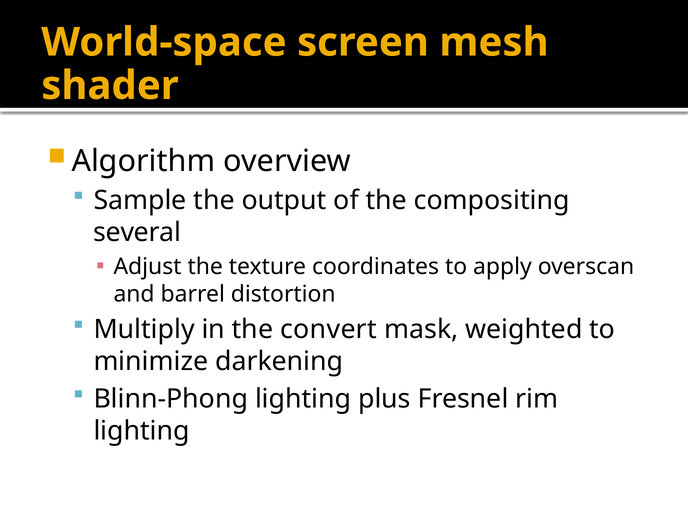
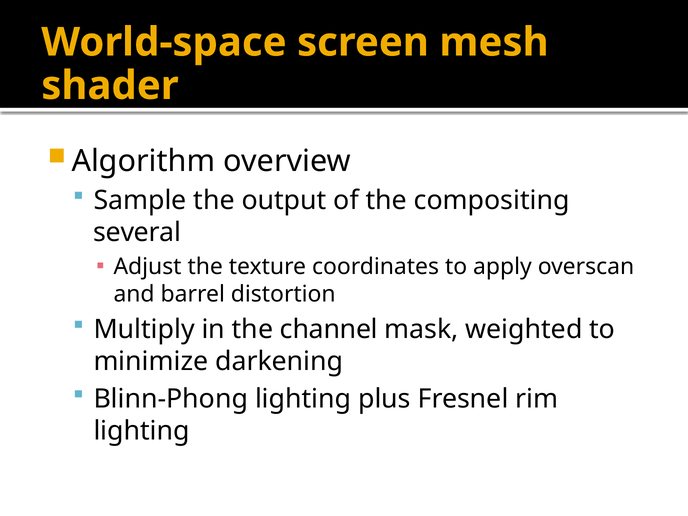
convert: convert -> channel
